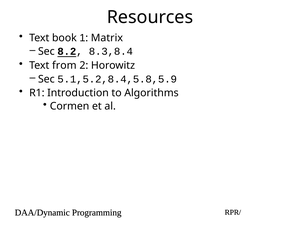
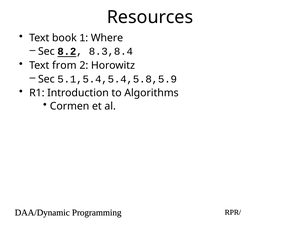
Matrix: Matrix -> Where
5.1,5.2,8.4,5.8,5.9: 5.1,5.2,8.4,5.8,5.9 -> 5.1,5.4,5.4,5.8,5.9
